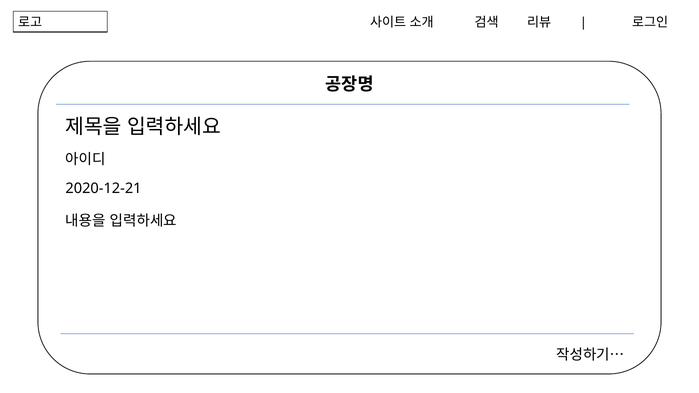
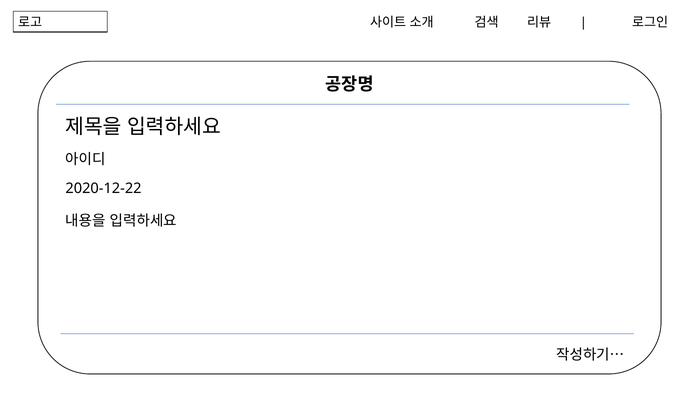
2020-12-21: 2020-12-21 -> 2020-12-22
